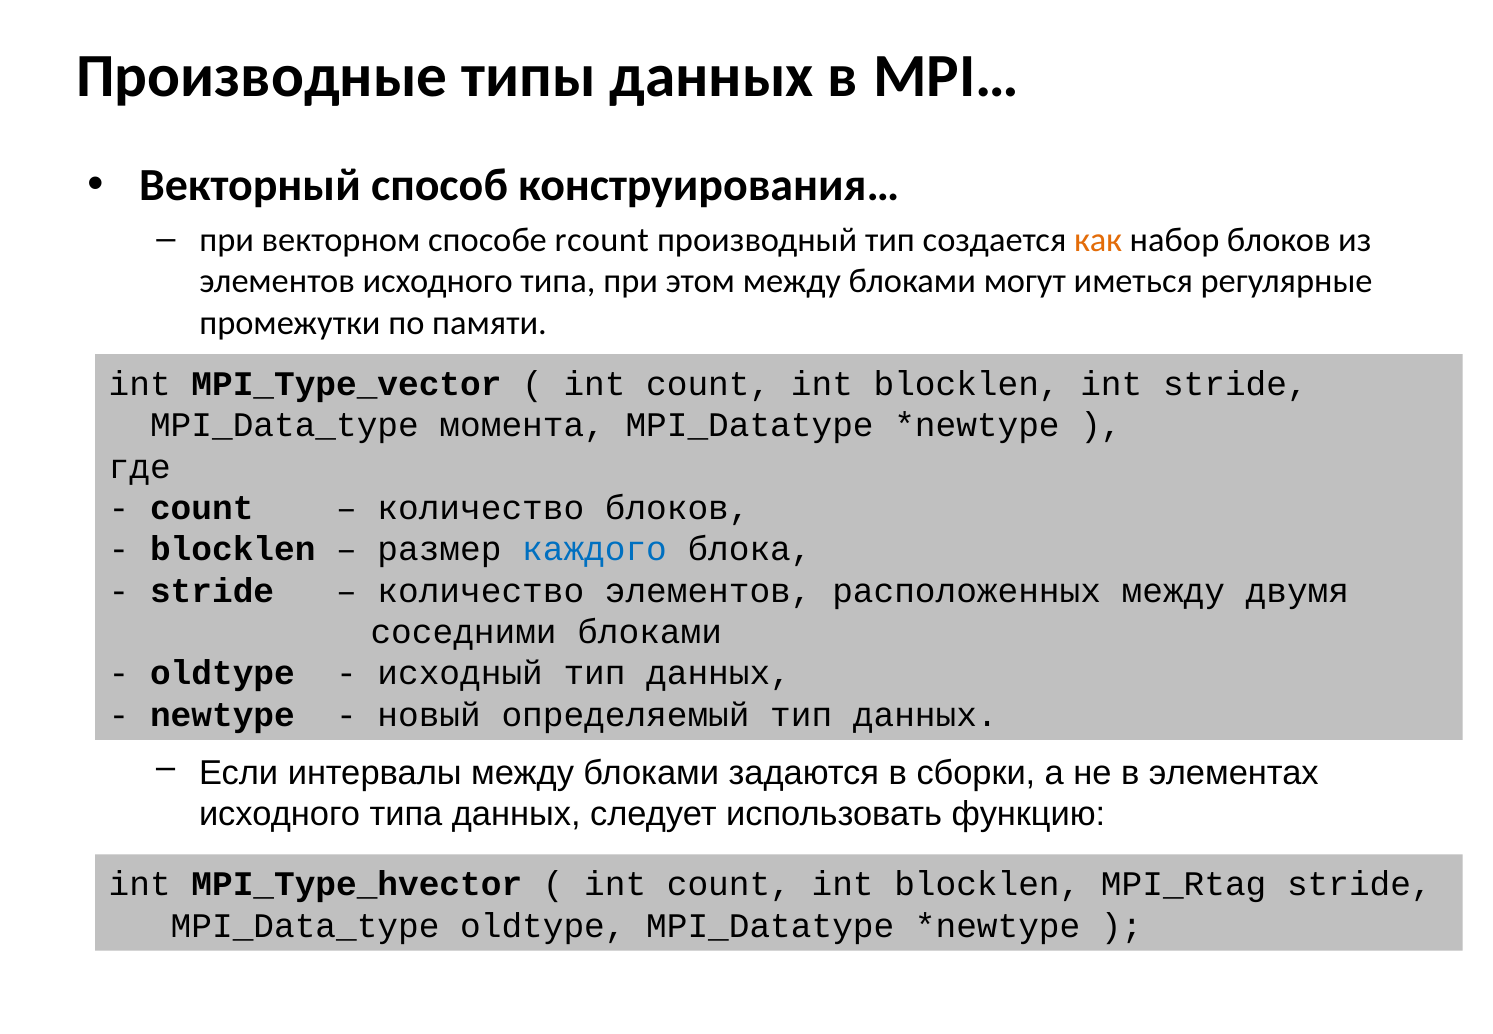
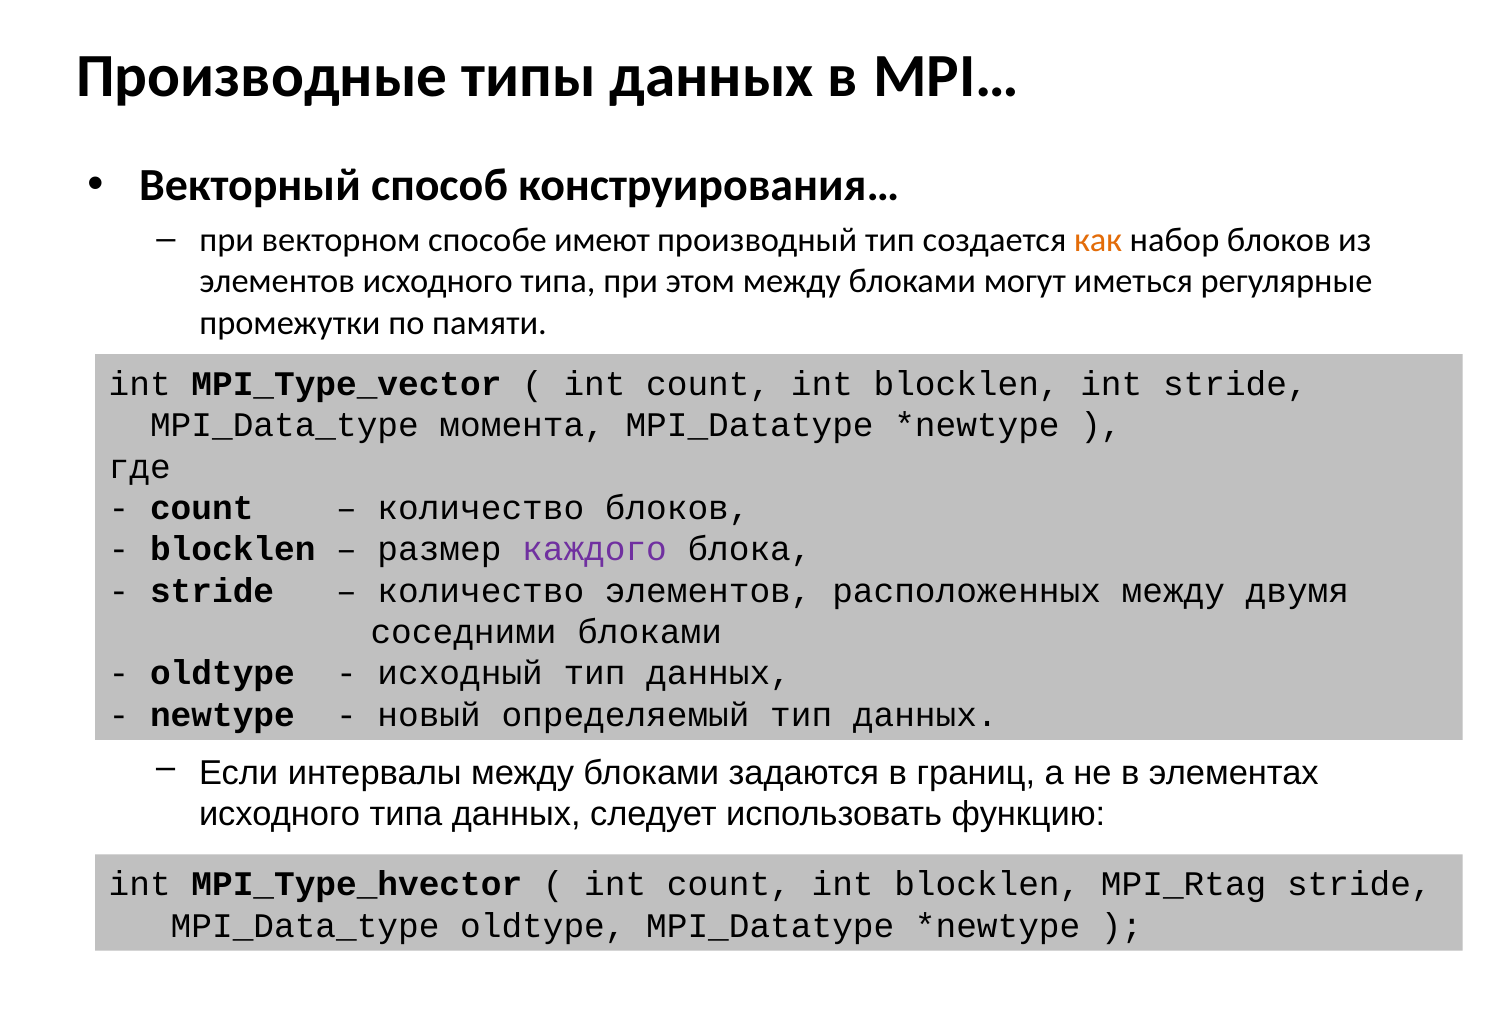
rcount: rcount -> имеют
каждого colour: blue -> purple
сборки: сборки -> границ
